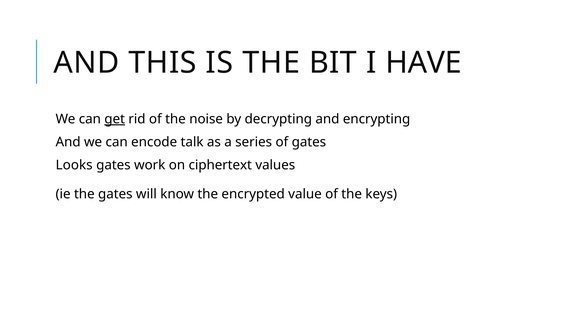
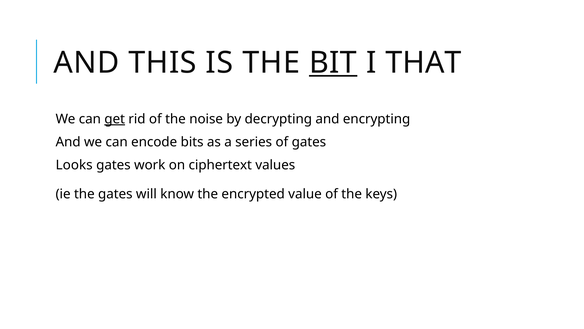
BIT underline: none -> present
HAVE: HAVE -> THAT
talk: talk -> bits
